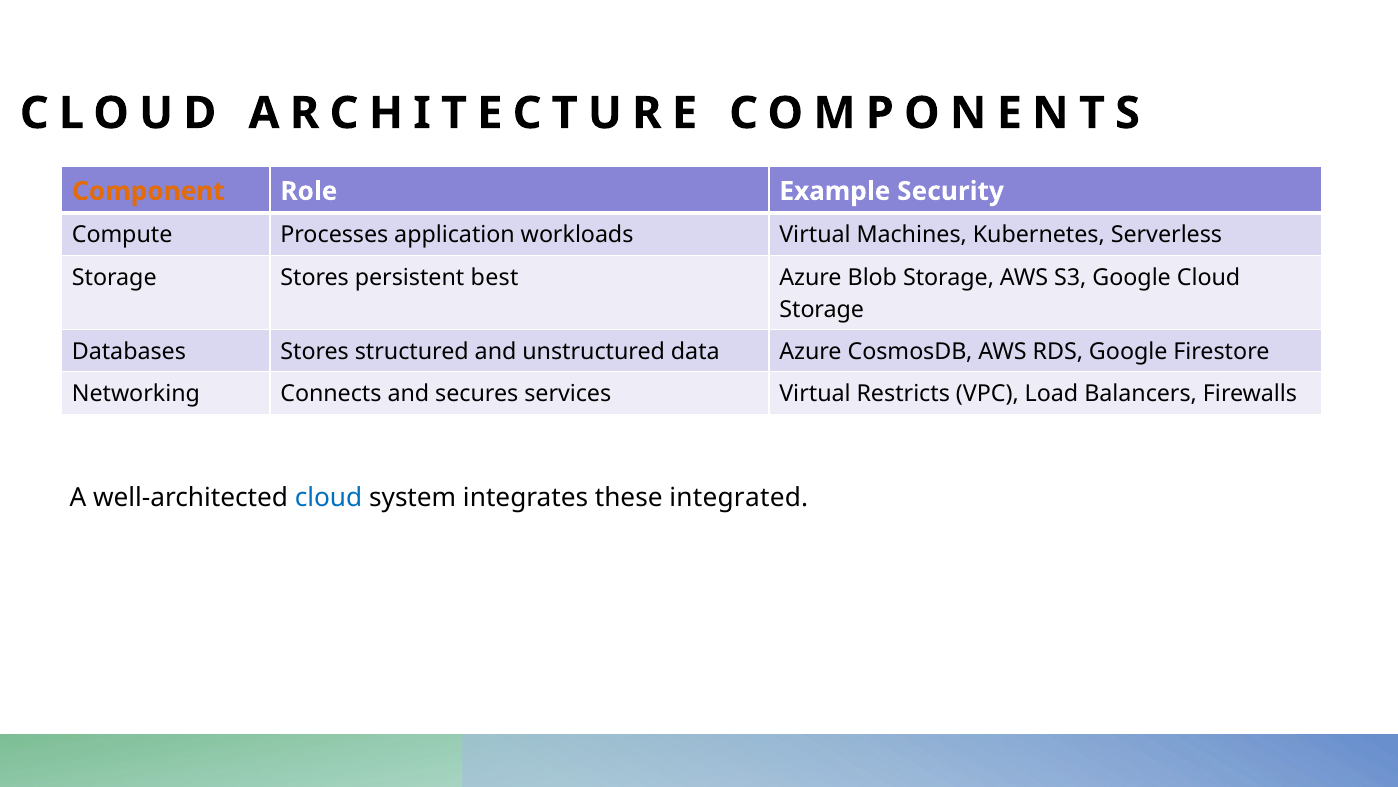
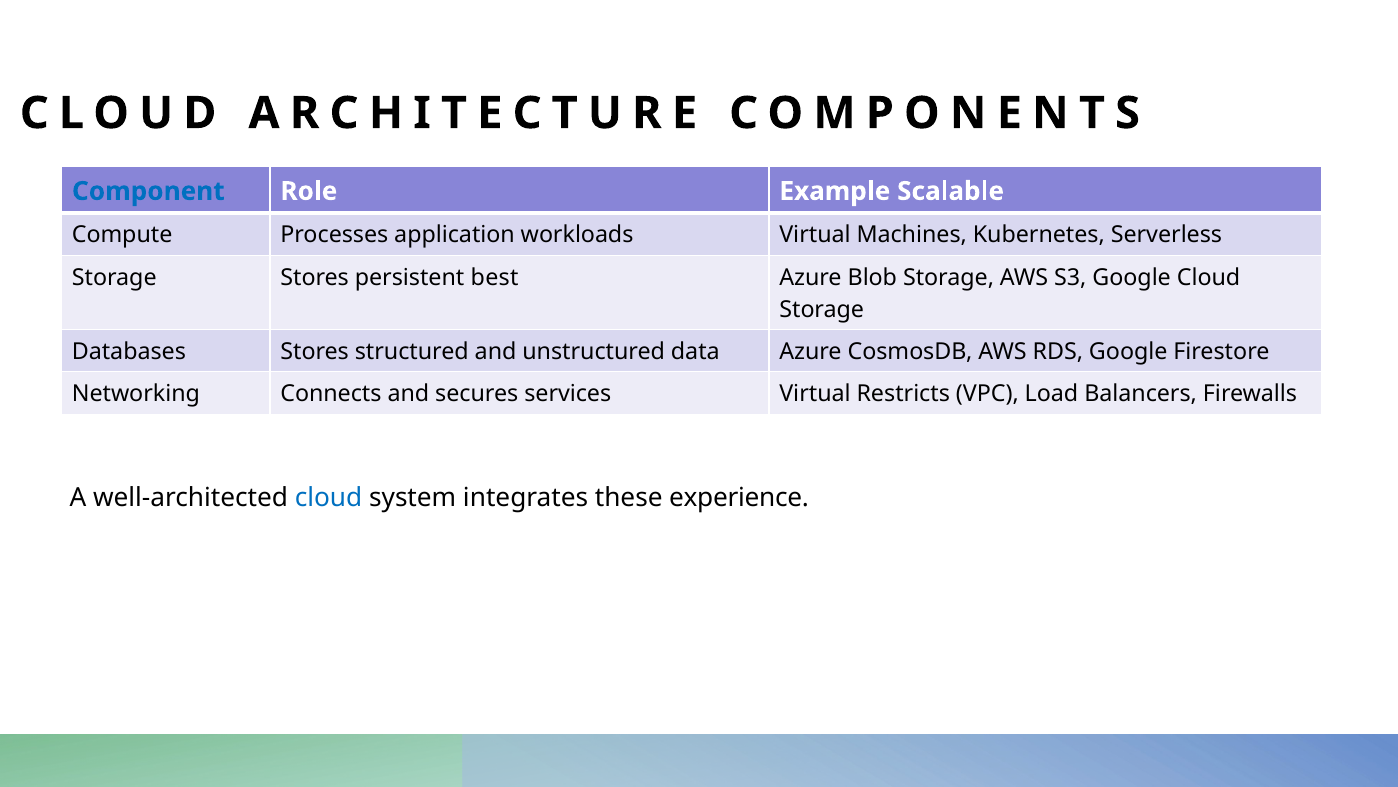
Component colour: orange -> blue
Security: Security -> Scalable
integrated: integrated -> experience
